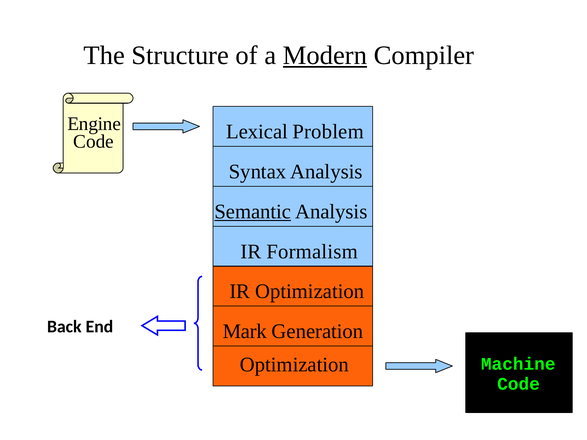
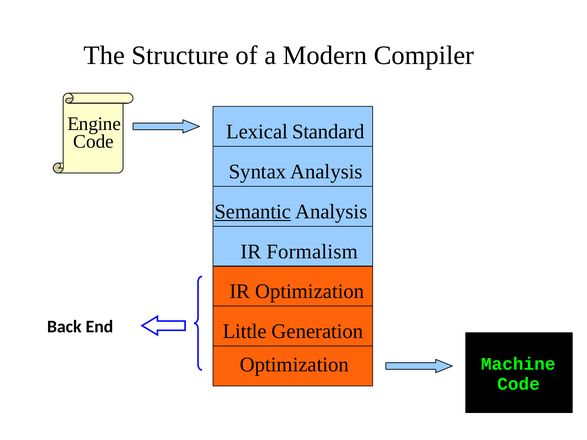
Modern underline: present -> none
Problem: Problem -> Standard
Mark: Mark -> Little
